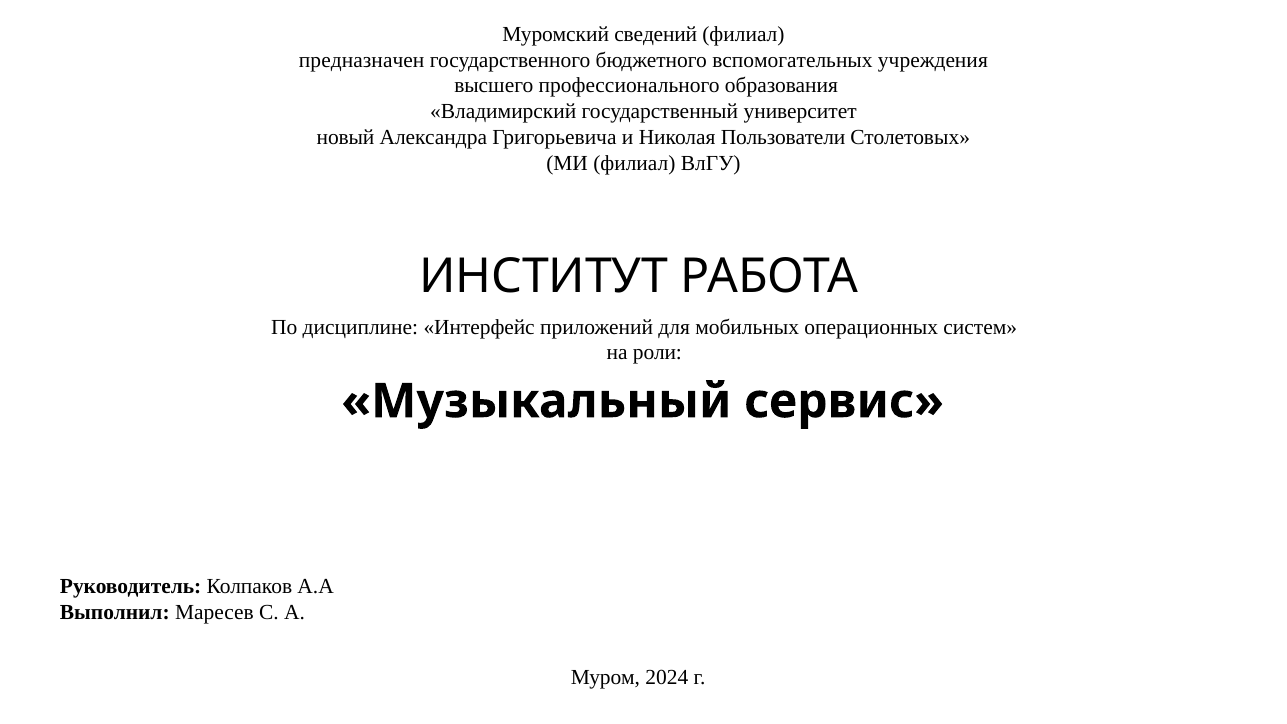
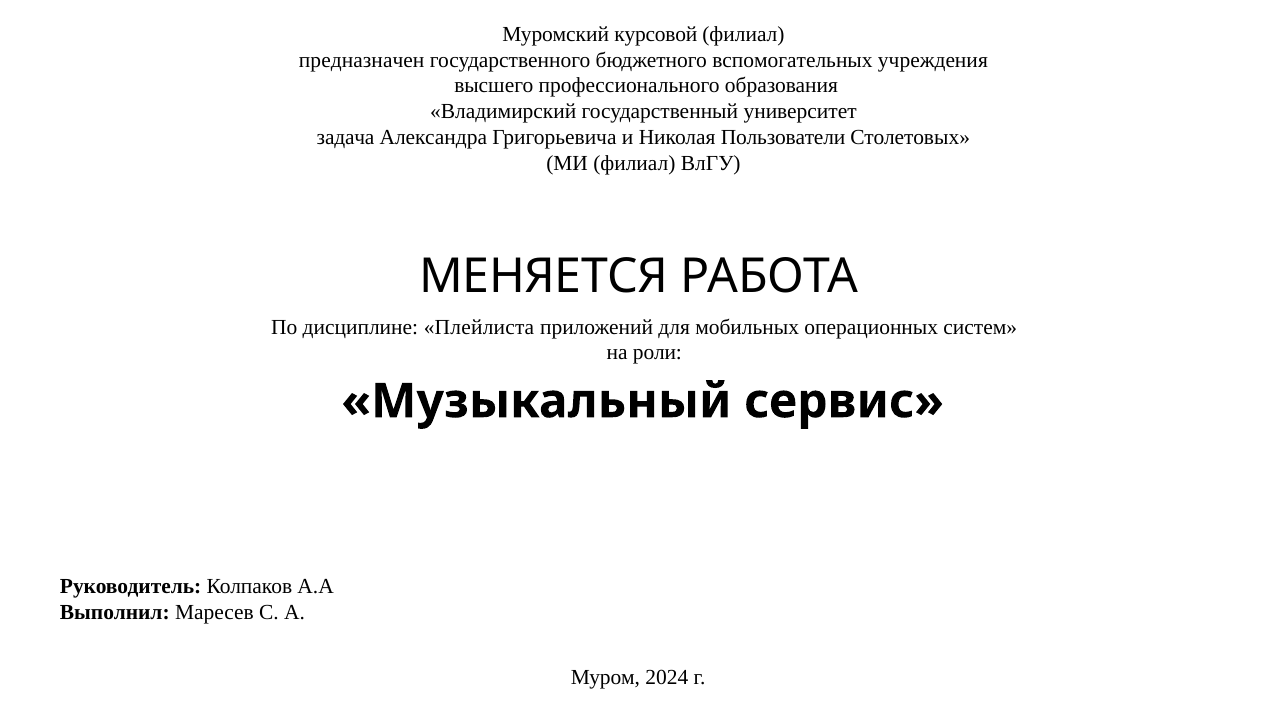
сведений: сведений -> курсовой
новый: новый -> задача
ИНСТИТУТ: ИНСТИТУТ -> МЕНЯЕТСЯ
Интерфейс: Интерфейс -> Плейлиста
